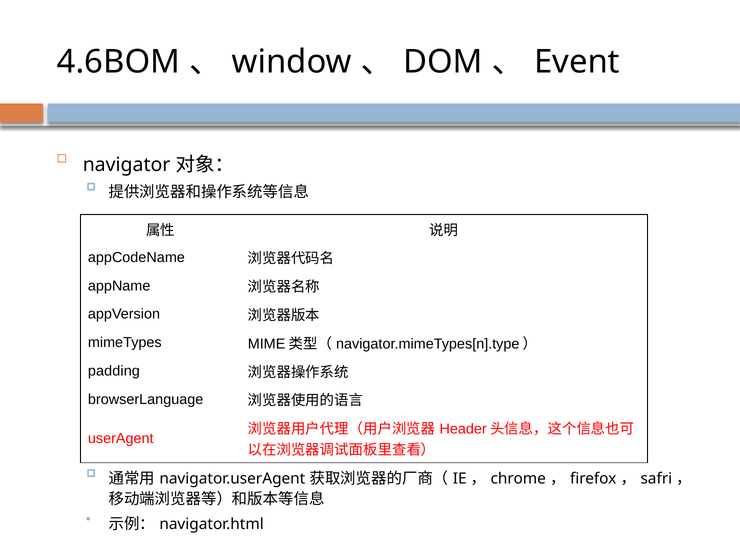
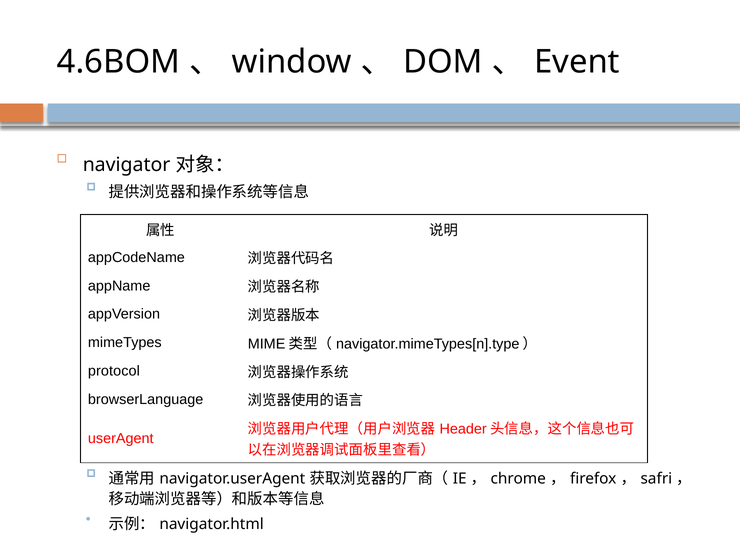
padding: padding -> protocol
